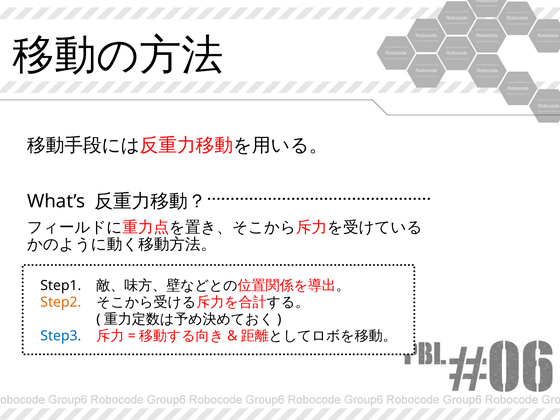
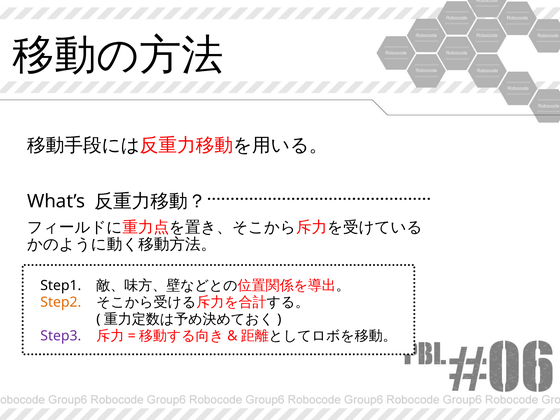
Step3 colour: blue -> purple
